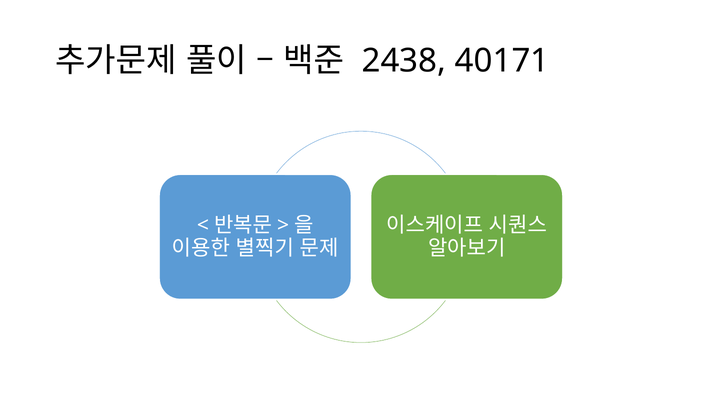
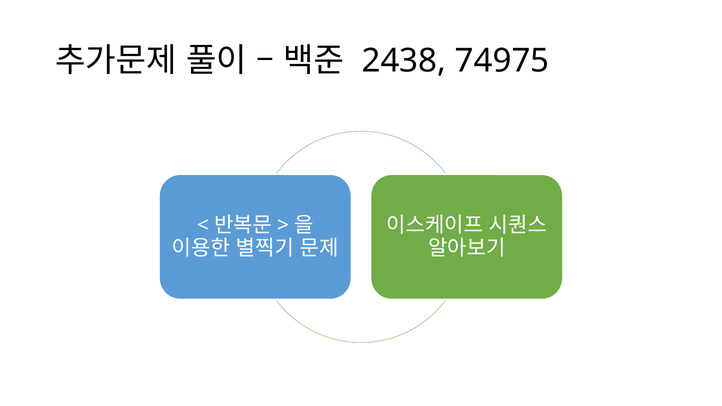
40171: 40171 -> 74975
